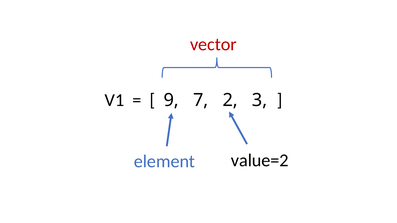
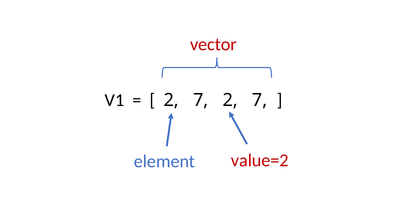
9 at (171, 100): 9 -> 2
7 2 3: 3 -> 7
value=2 colour: black -> red
